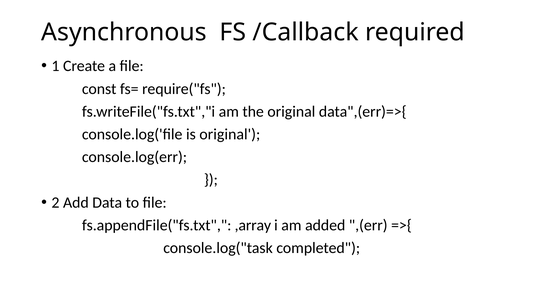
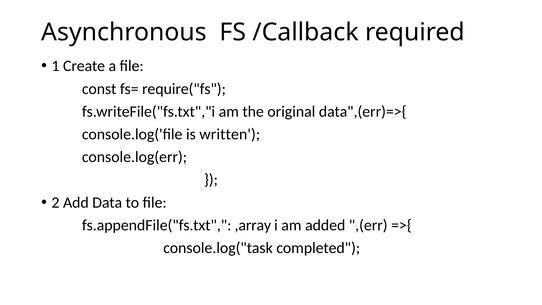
is original: original -> written
